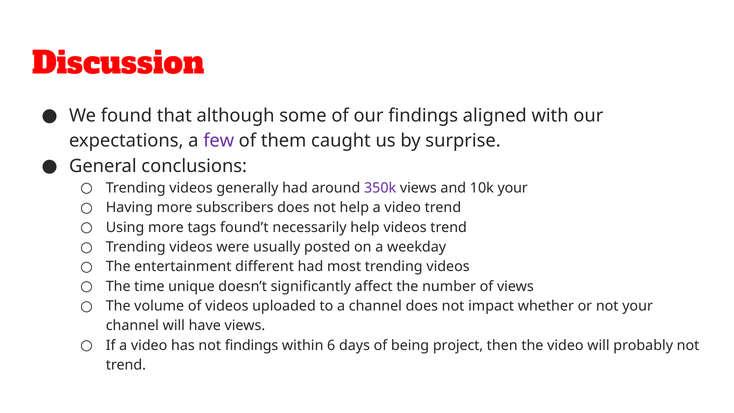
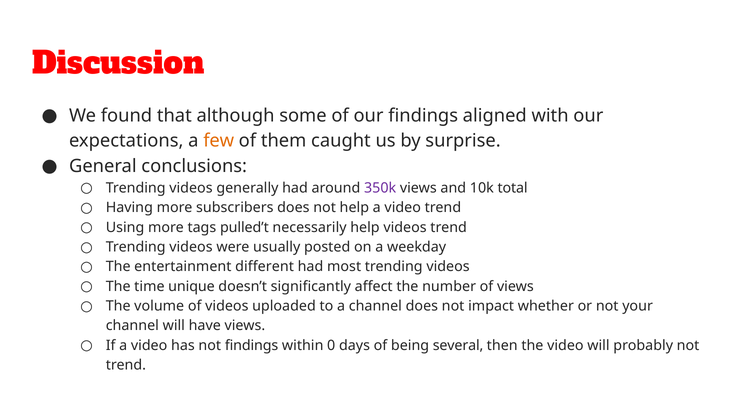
few colour: purple -> orange
10k your: your -> total
found’t: found’t -> pulled’t
6: 6 -> 0
project: project -> several
